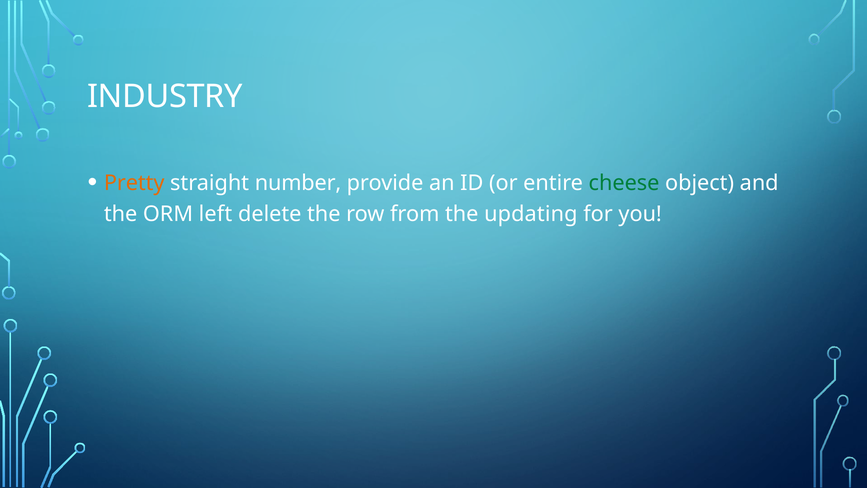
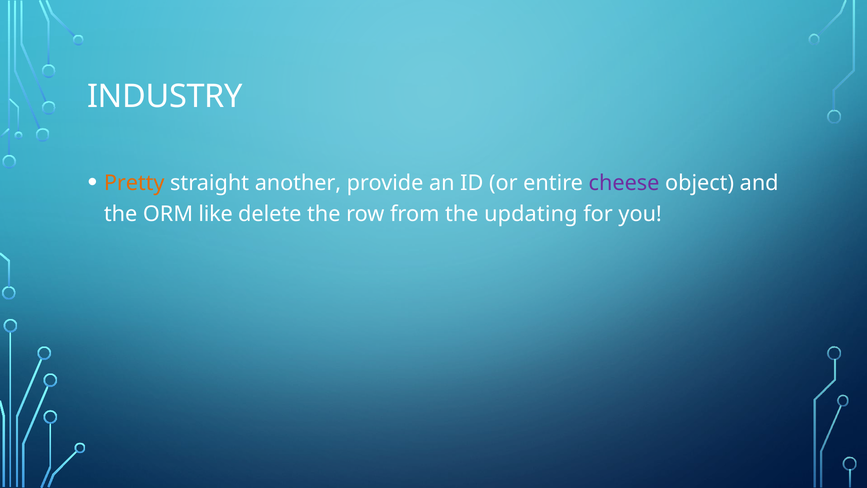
number: number -> another
cheese colour: green -> purple
left: left -> like
